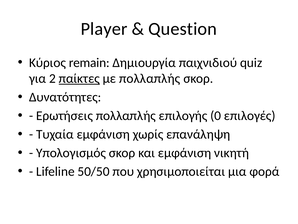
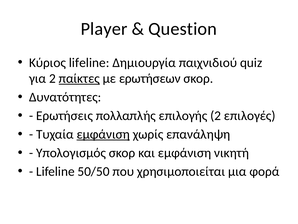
Κύριος remain: remain -> lifeline
με πολλαπλής: πολλαπλής -> ερωτήσεων
επιλογής 0: 0 -> 2
εμφάνιση at (103, 134) underline: none -> present
